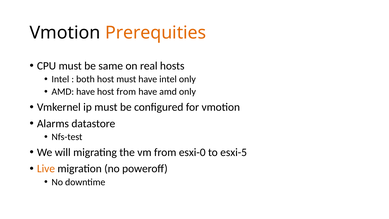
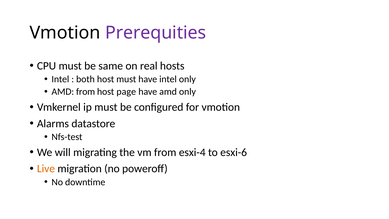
Prerequities colour: orange -> purple
AMD have: have -> from
host from: from -> page
esxi-0: esxi-0 -> esxi-4
esxi-5: esxi-5 -> esxi-6
